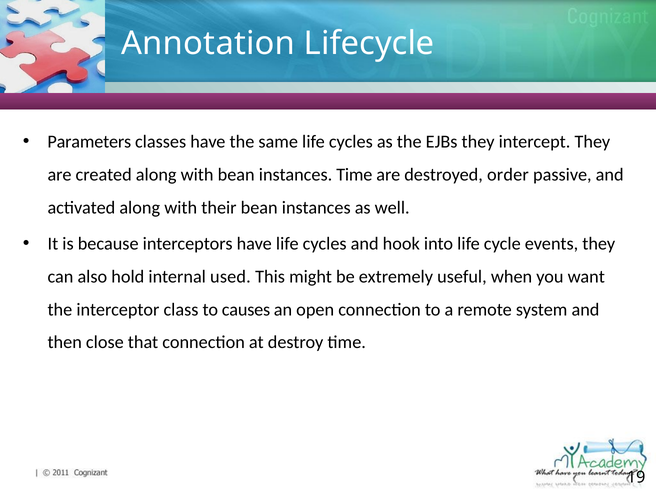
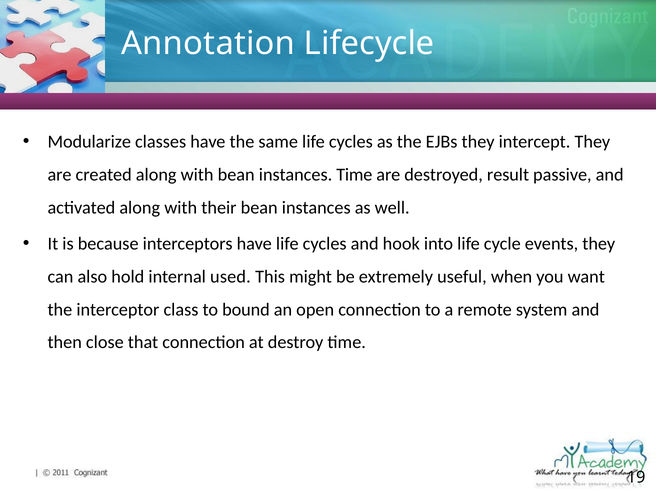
Parameters: Parameters -> Modularize
order: order -> result
causes: causes -> bound
